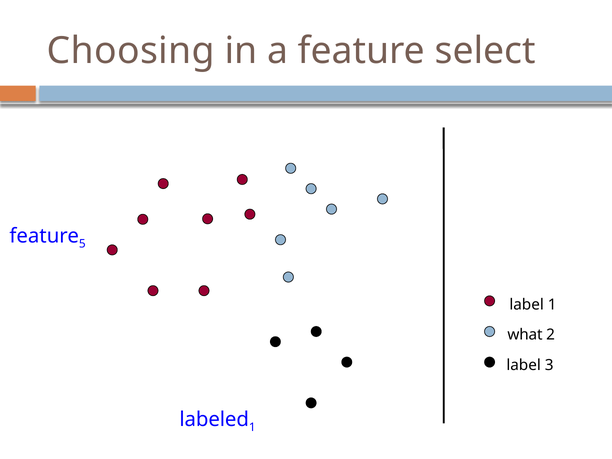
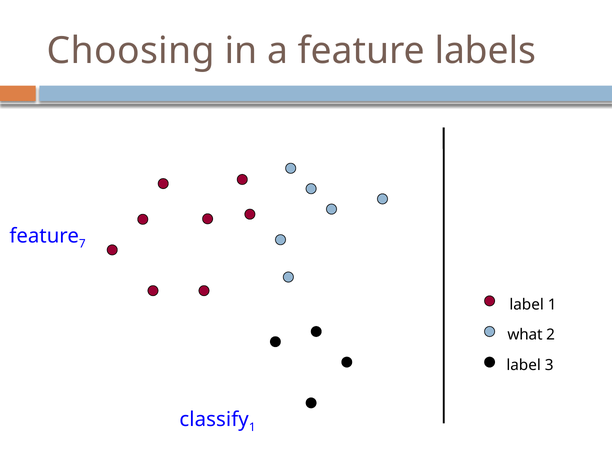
select: select -> labels
5: 5 -> 7
labeled: labeled -> classify
